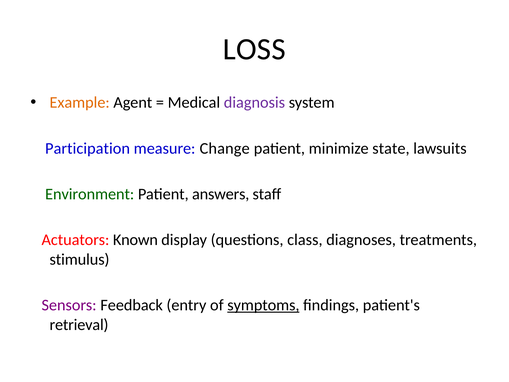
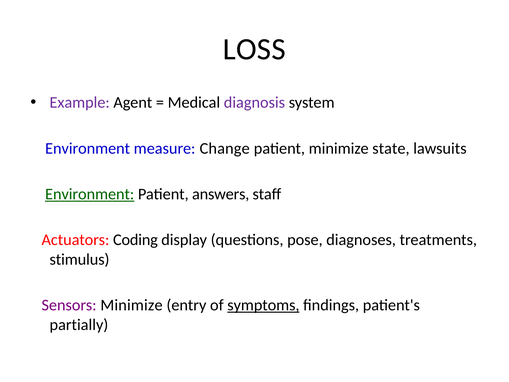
Example colour: orange -> purple
Participation at (88, 148): Participation -> Environment
Environment at (90, 194) underline: none -> present
Known: Known -> Coding
class: class -> pose
Sensors Feedback: Feedback -> Minimize
retrieval: retrieval -> partially
